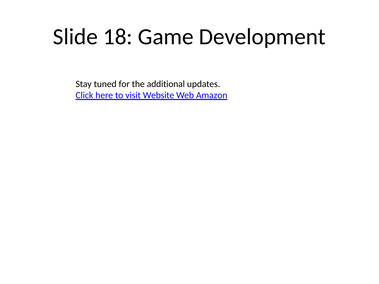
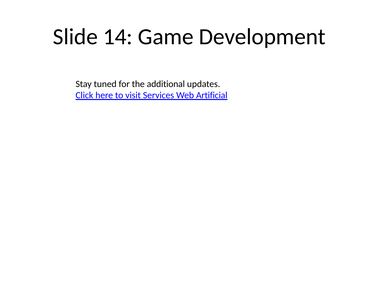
18: 18 -> 14
Website: Website -> Services
Amazon: Amazon -> Artificial
